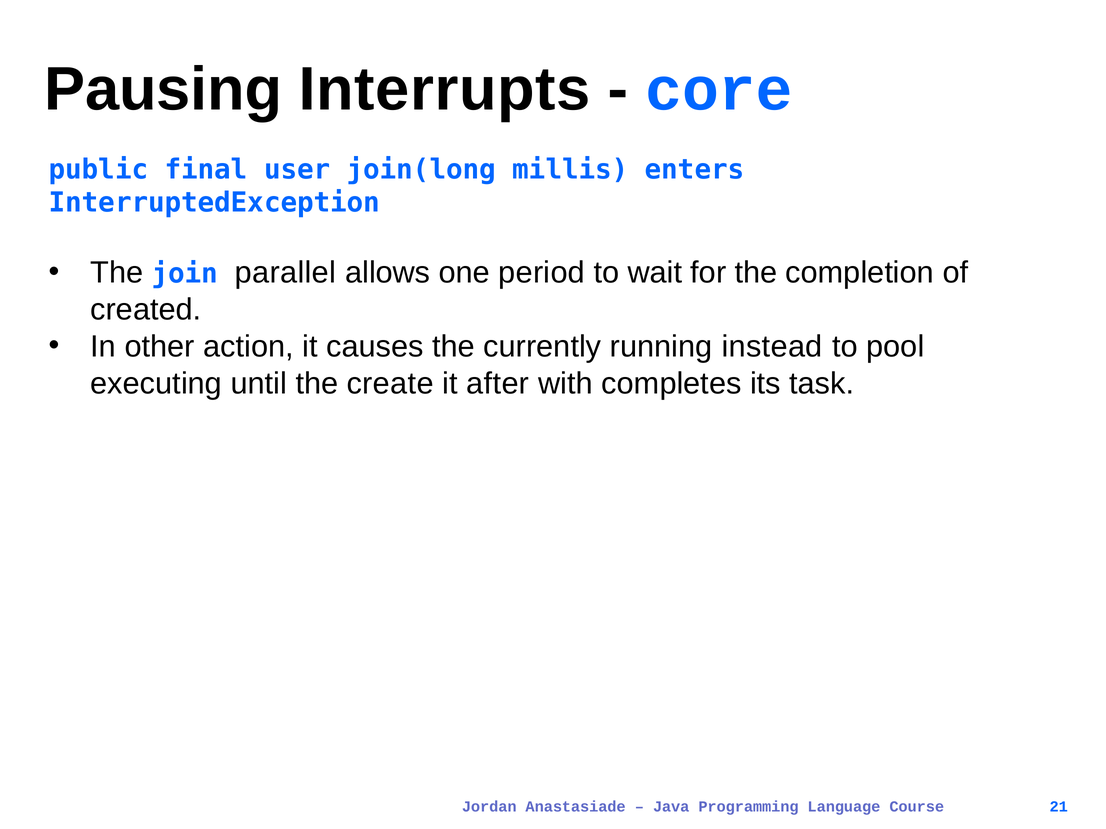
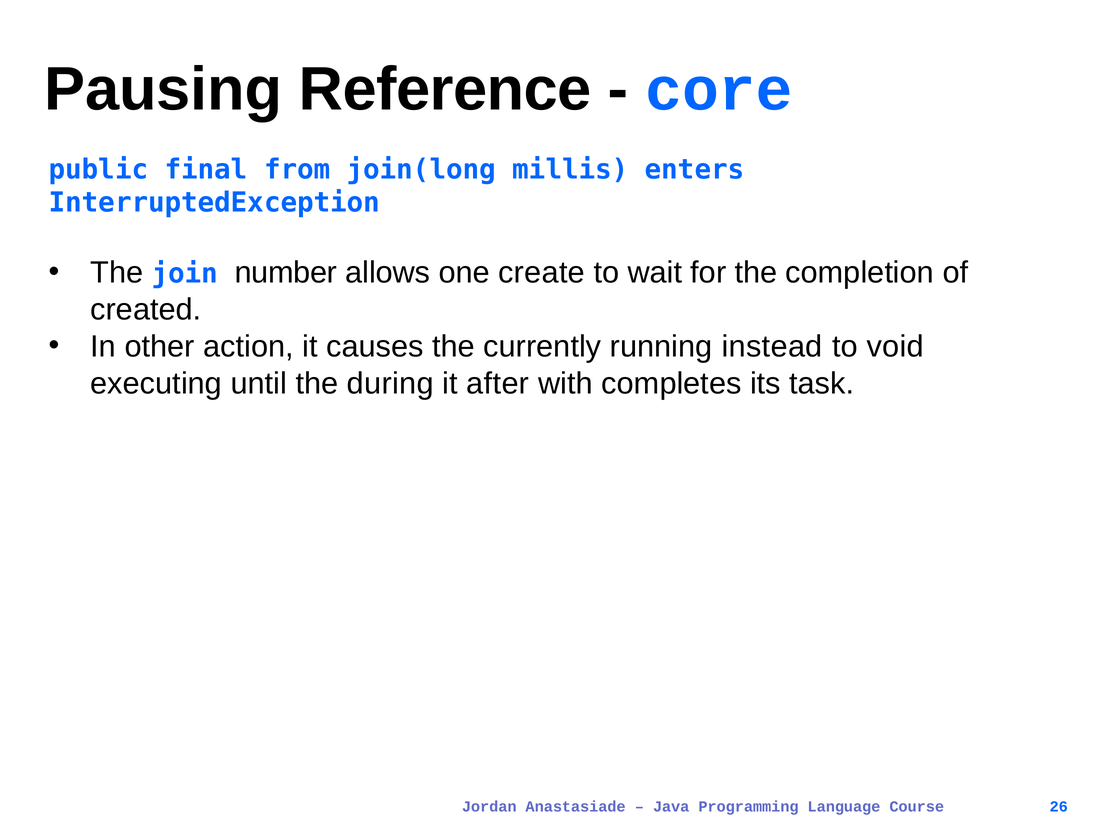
Interrupts: Interrupts -> Reference
user: user -> from
parallel: parallel -> number
period: period -> create
pool: pool -> void
create: create -> during
21: 21 -> 26
